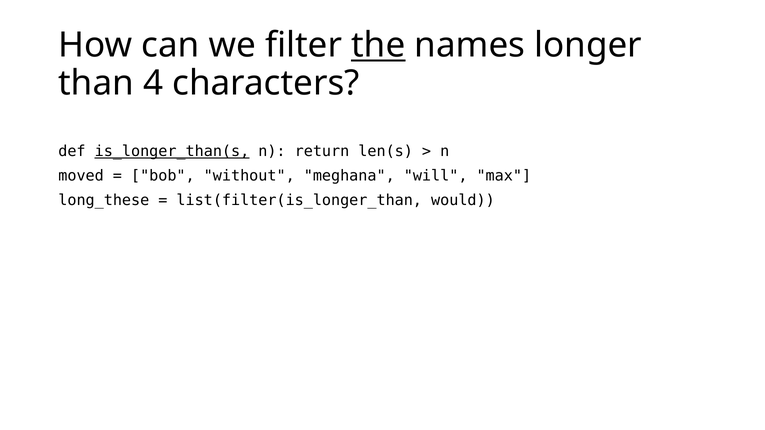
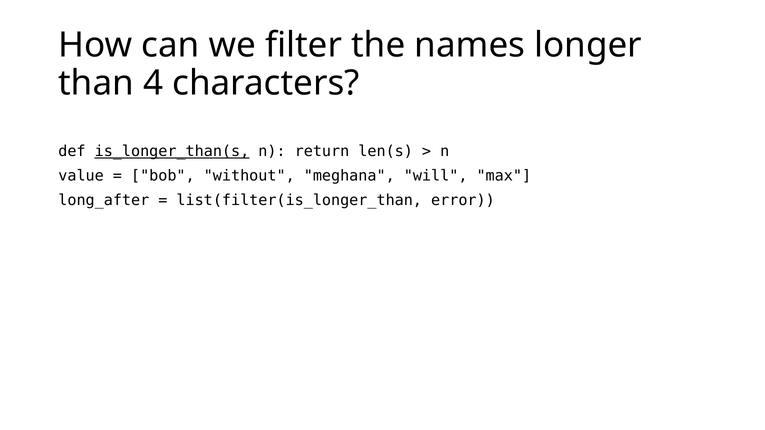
the underline: present -> none
moved: moved -> value
long_these: long_these -> long_after
would: would -> error
